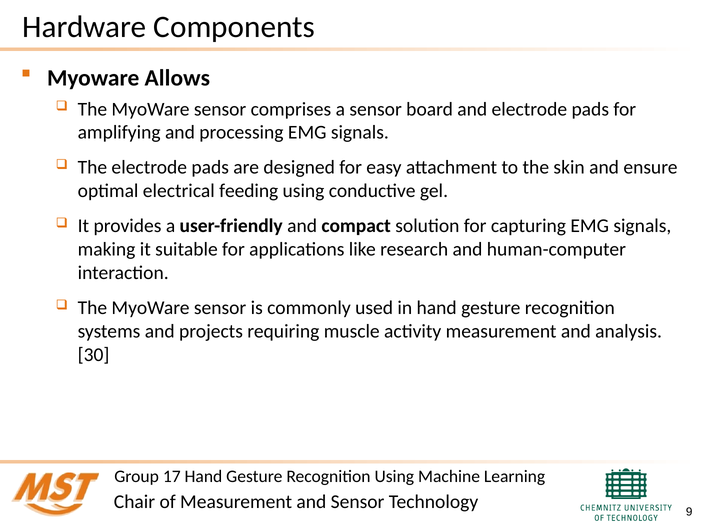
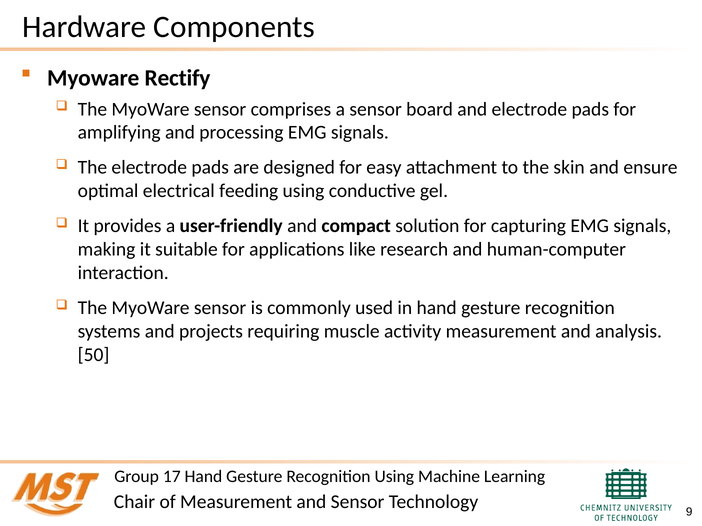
Allows: Allows -> Rectify
30: 30 -> 50
